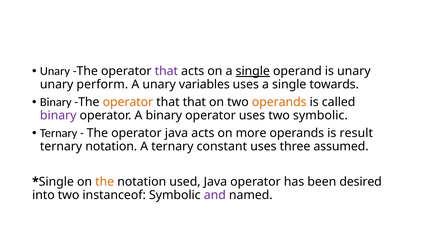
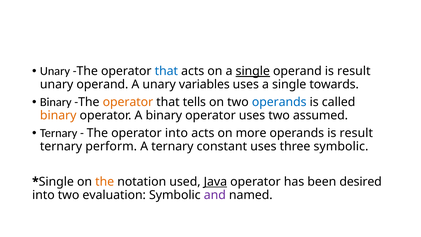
that at (166, 71) colour: purple -> blue
operand is unary: unary -> result
unary perform: perform -> operand
that that: that -> tells
operands at (279, 102) colour: orange -> blue
binary at (58, 115) colour: purple -> orange
two symbolic: symbolic -> assumed
operator java: java -> into
ternary notation: notation -> perform
three assumed: assumed -> symbolic
Java at (215, 182) underline: none -> present
instanceof: instanceof -> evaluation
